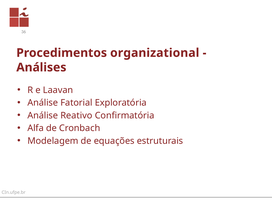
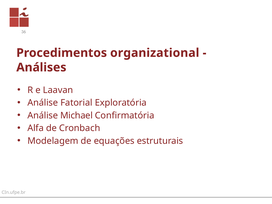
Reativo: Reativo -> Michael
